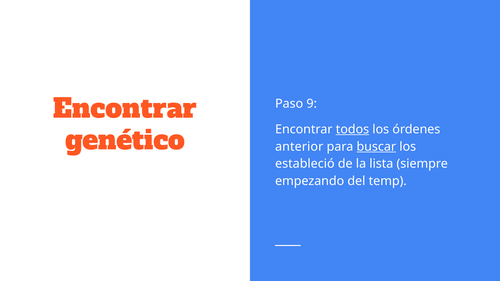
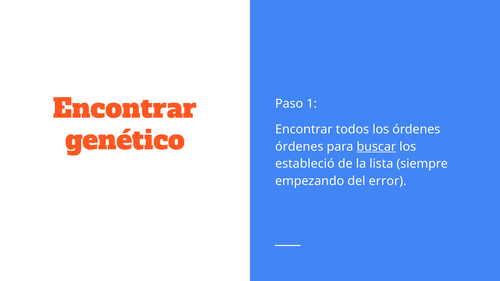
9: 9 -> 1
todos underline: present -> none
anterior at (299, 147): anterior -> órdenes
temp: temp -> error
